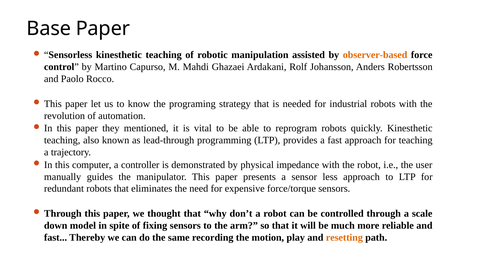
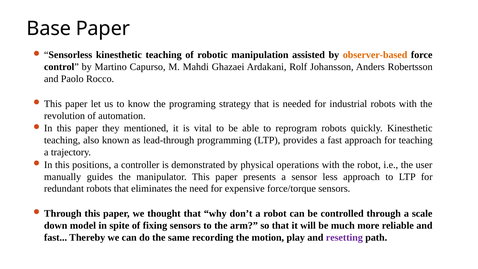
computer: computer -> positions
impedance: impedance -> operations
resetting colour: orange -> purple
